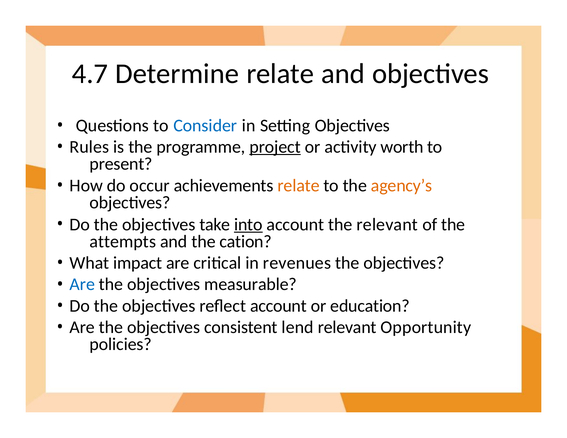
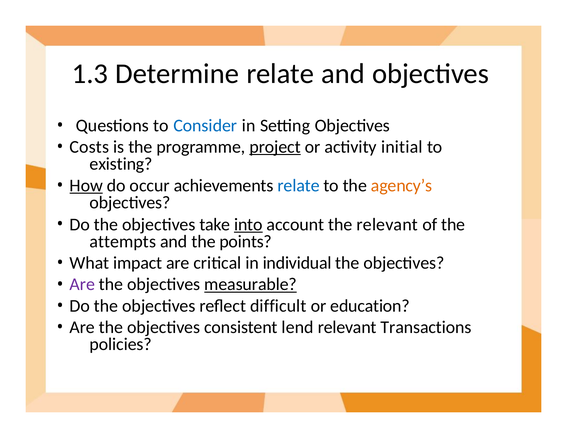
4.7: 4.7 -> 1.3
Rules: Rules -> Costs
worth: worth -> initial
present: present -> existing
How underline: none -> present
relate at (298, 186) colour: orange -> blue
cation: cation -> points
revenues: revenues -> individual
Are at (82, 284) colour: blue -> purple
measurable underline: none -> present
reflect account: account -> difficult
Opportunity: Opportunity -> Transactions
